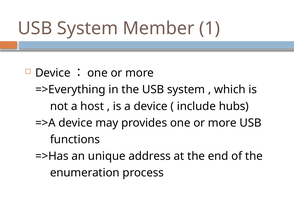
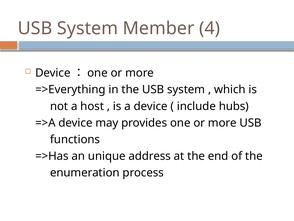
1: 1 -> 4
